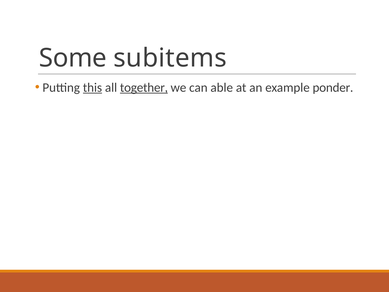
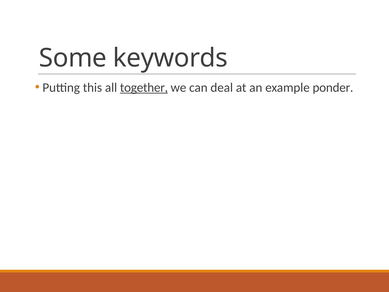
subitems: subitems -> keywords
this underline: present -> none
able: able -> deal
